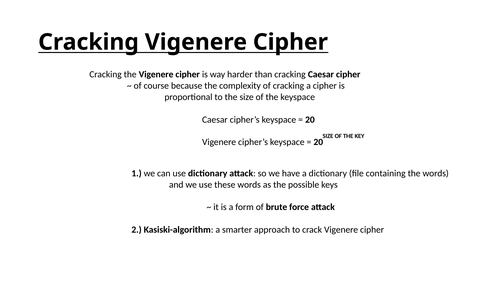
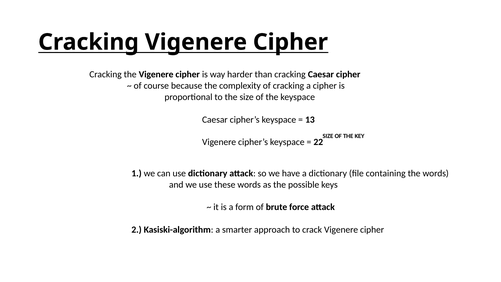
20 at (310, 120): 20 -> 13
20 at (318, 142): 20 -> 22
